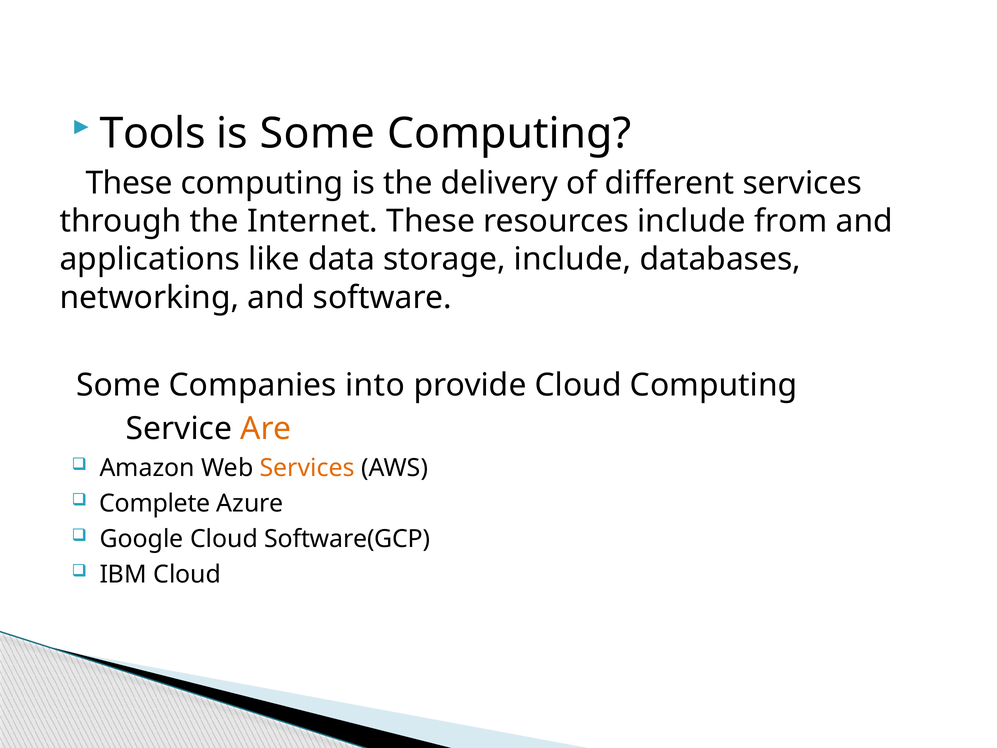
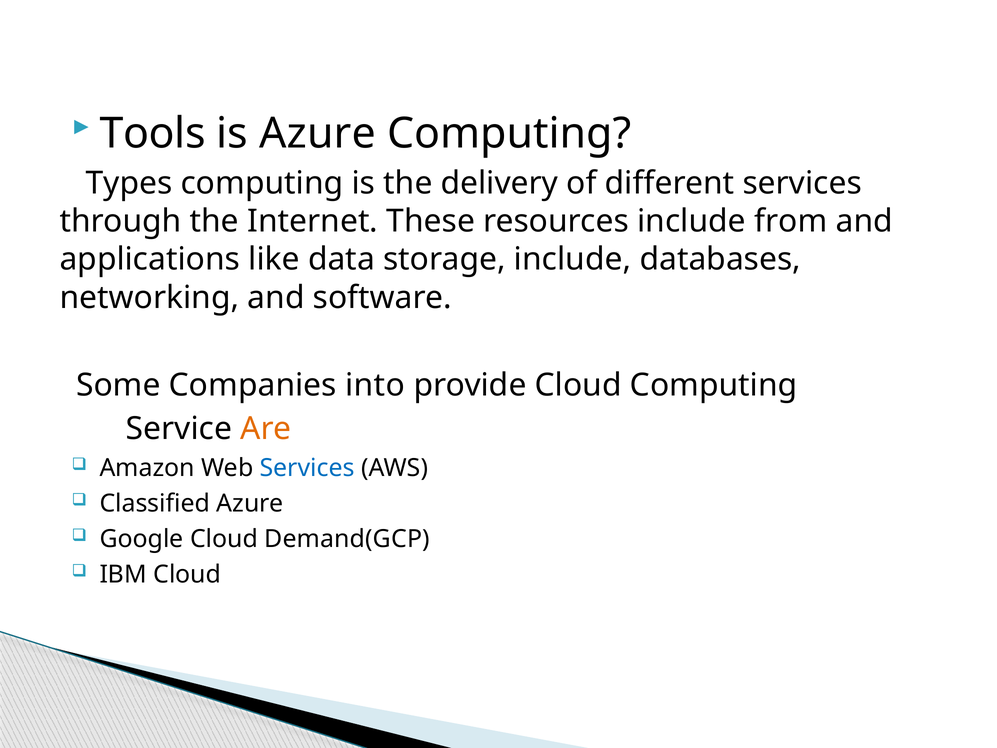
is Some: Some -> Azure
These at (129, 183): These -> Types
Services at (307, 468) colour: orange -> blue
Complete: Complete -> Classified
Software(GCP: Software(GCP -> Demand(GCP
